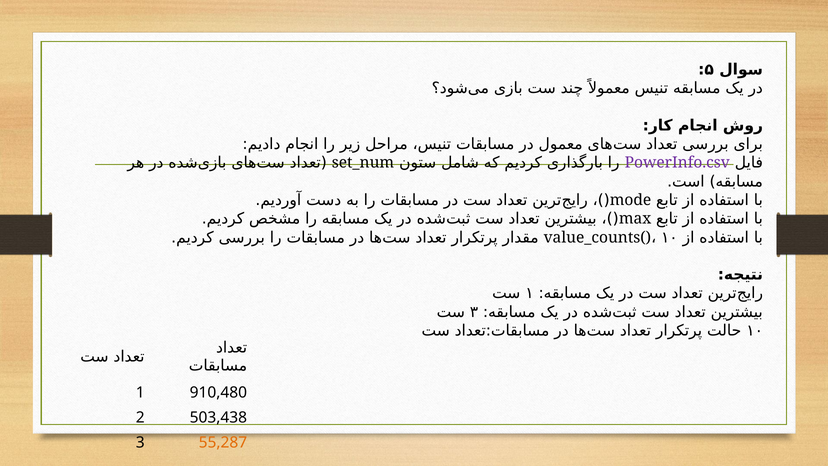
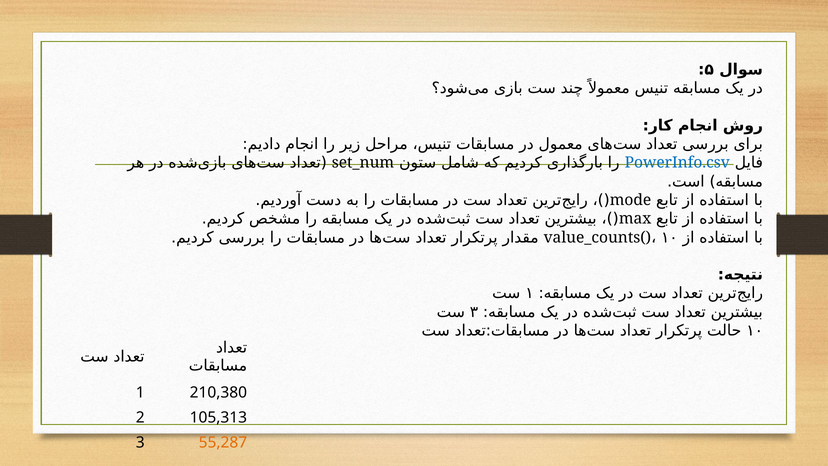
PowerInfo.csv colour: purple -> blue
910,480: 910,480 -> 210,380
503,438: 503,438 -> 105,313
